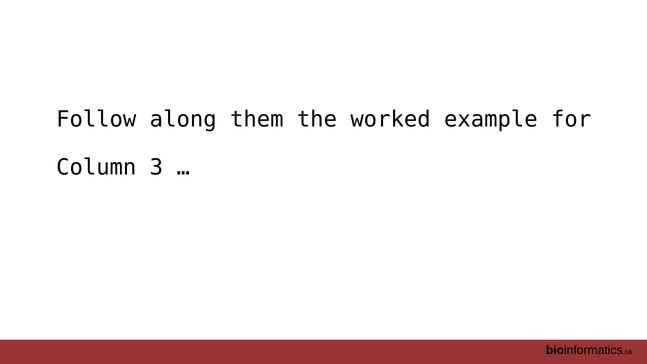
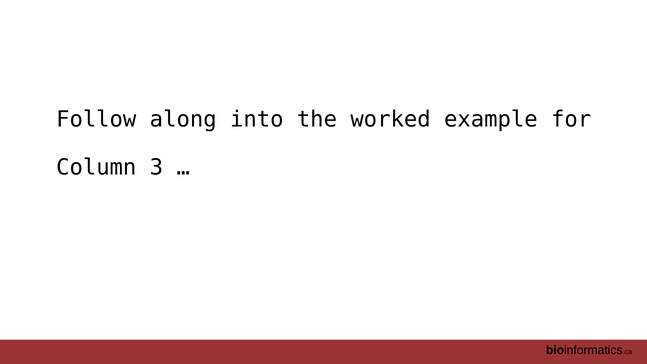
them: them -> into
